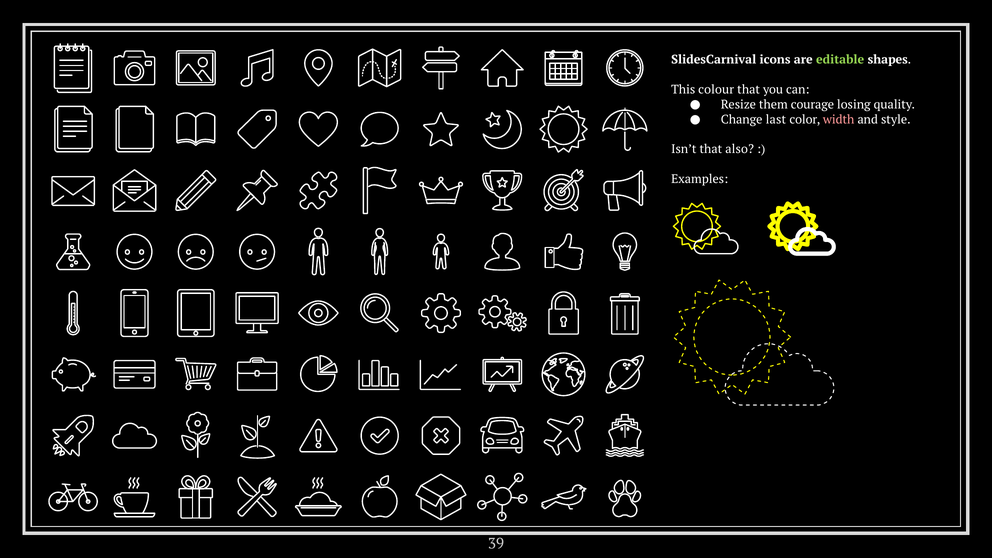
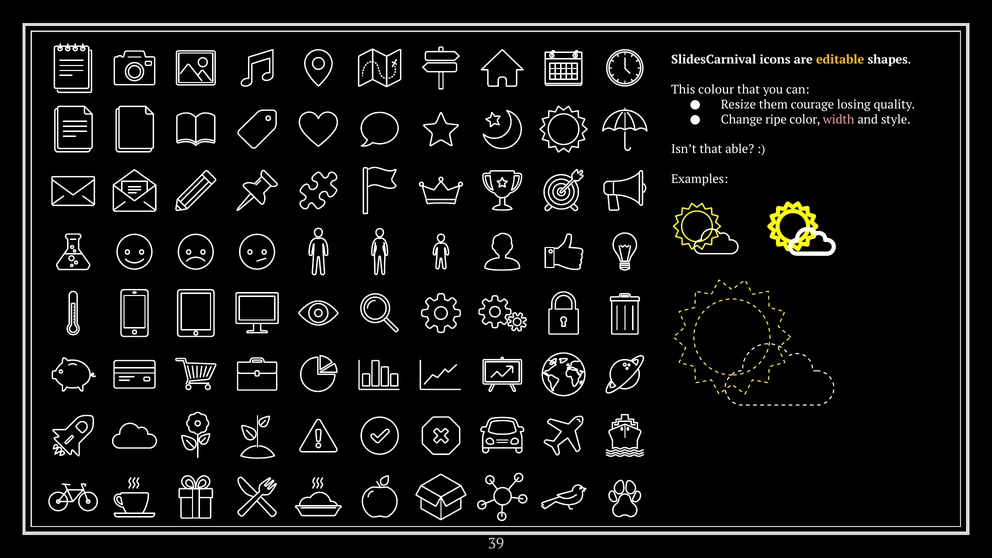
editable colour: light green -> yellow
last: last -> ripe
also: also -> able
